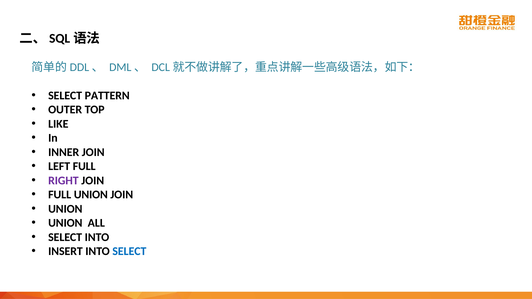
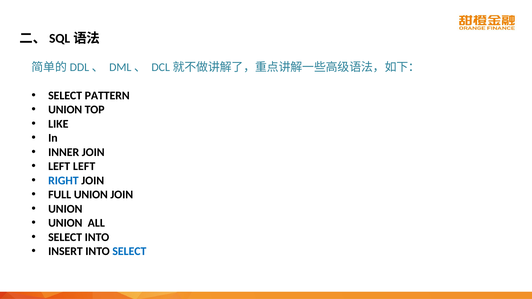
OUTER at (65, 110): OUTER -> UNION
LEFT FULL: FULL -> LEFT
RIGHT colour: purple -> blue
